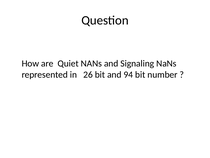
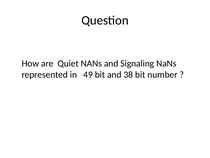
26: 26 -> 49
94: 94 -> 38
